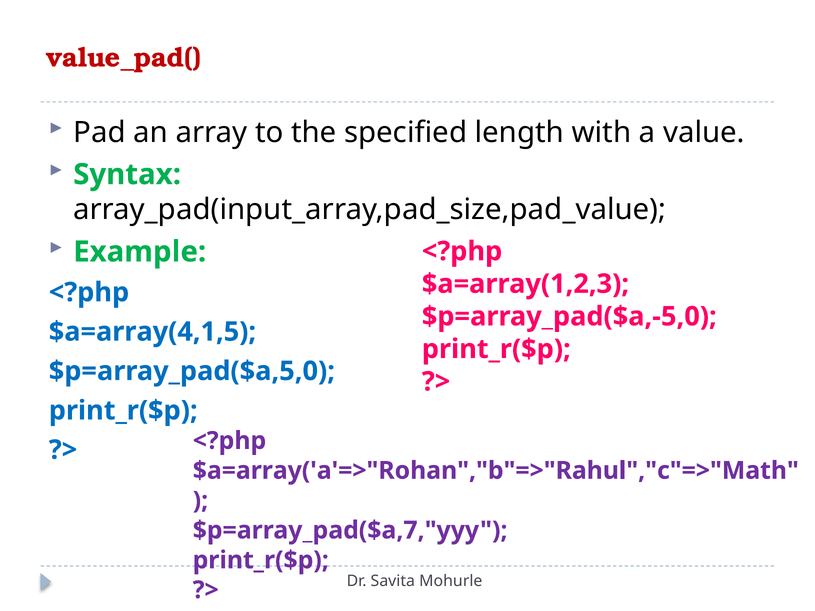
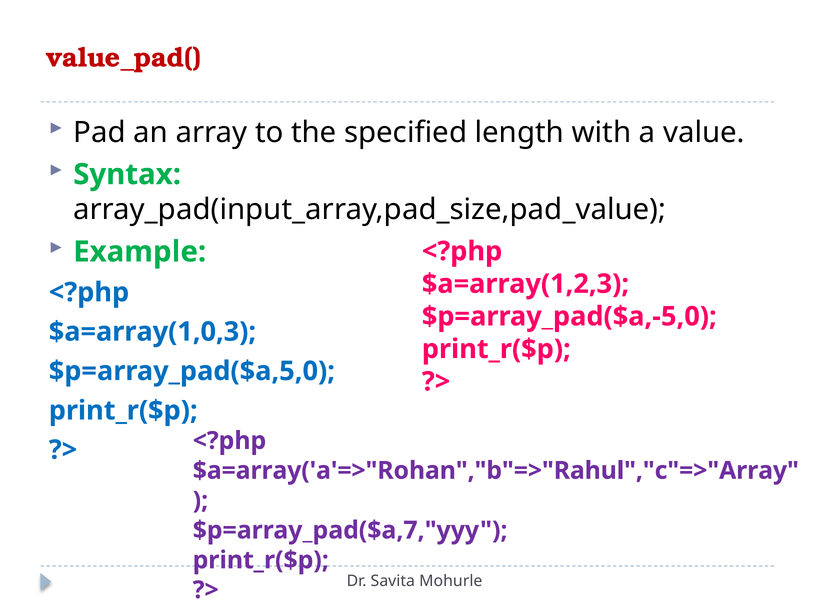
$a=array(4,1,5: $a=array(4,1,5 -> $a=array(1,0,3
$a=array('a'=>"Rohan","b"=>"Rahul","c"=>"Math: $a=array('a'=>"Rohan","b"=>"Rahul","c"=>"Math -> $a=array('a'=>"Rohan","b"=>"Rahul","c"=>"Array
